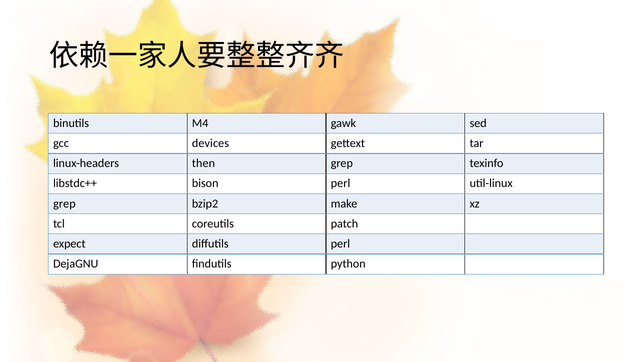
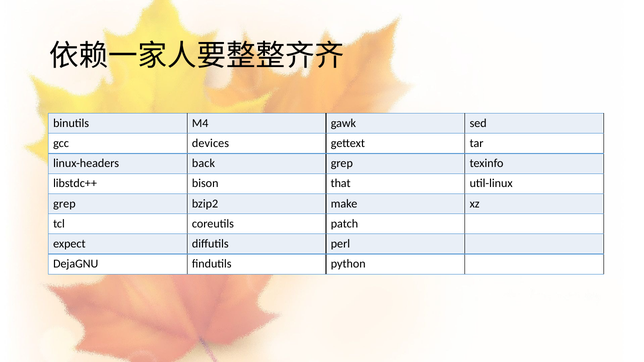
then: then -> back
bison perl: perl -> that
